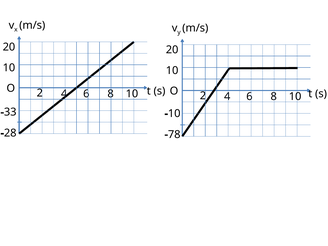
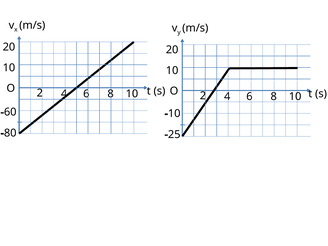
33: 33 -> 60
28: 28 -> 80
78: 78 -> 25
